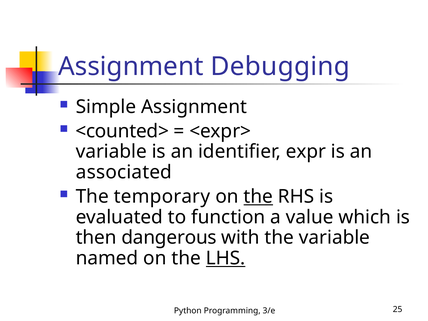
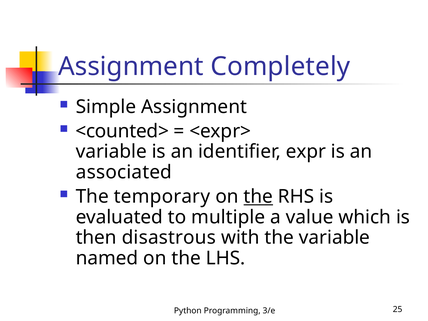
Debugging: Debugging -> Completely
function: function -> multiple
dangerous: dangerous -> disastrous
LHS underline: present -> none
